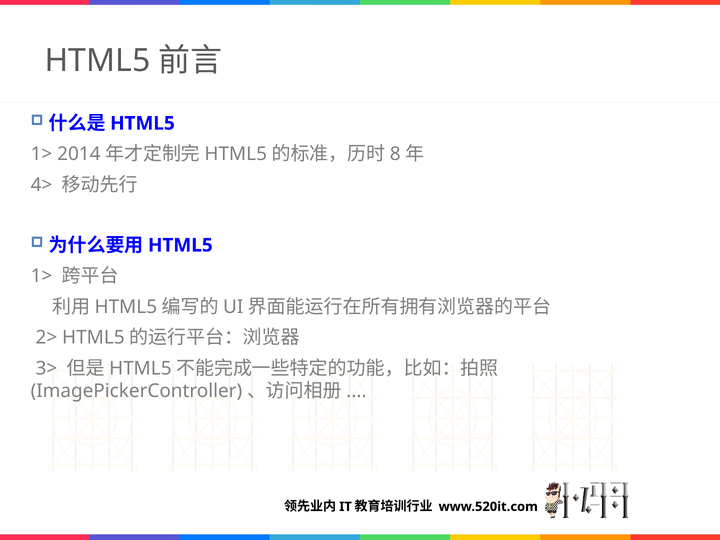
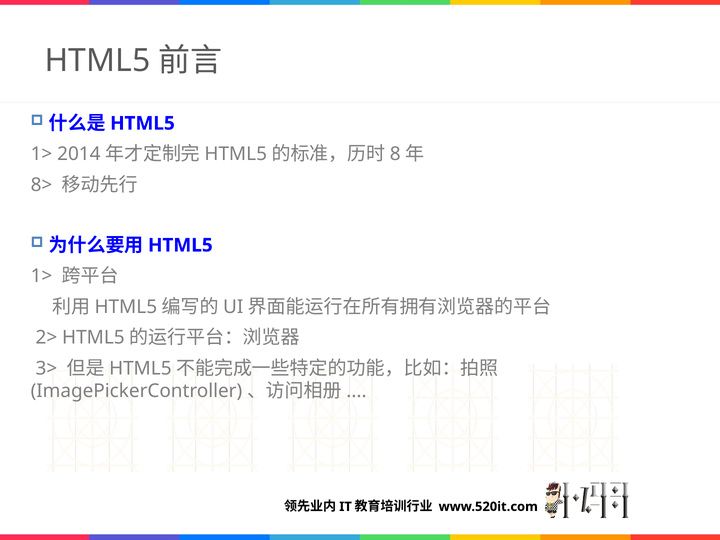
4>: 4> -> 8>
